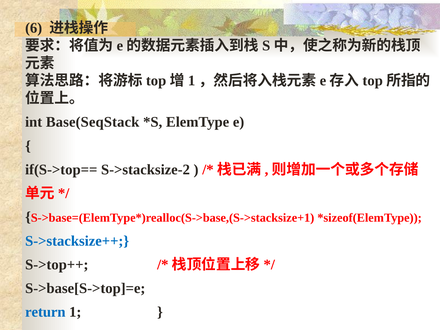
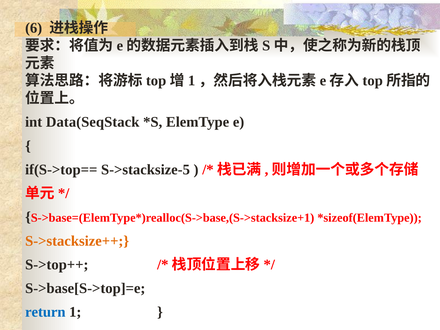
Base(SeqStack: Base(SeqStack -> Data(SeqStack
S->stacksize-2: S->stacksize-2 -> S->stacksize-5
S->stacksize++ colour: blue -> orange
